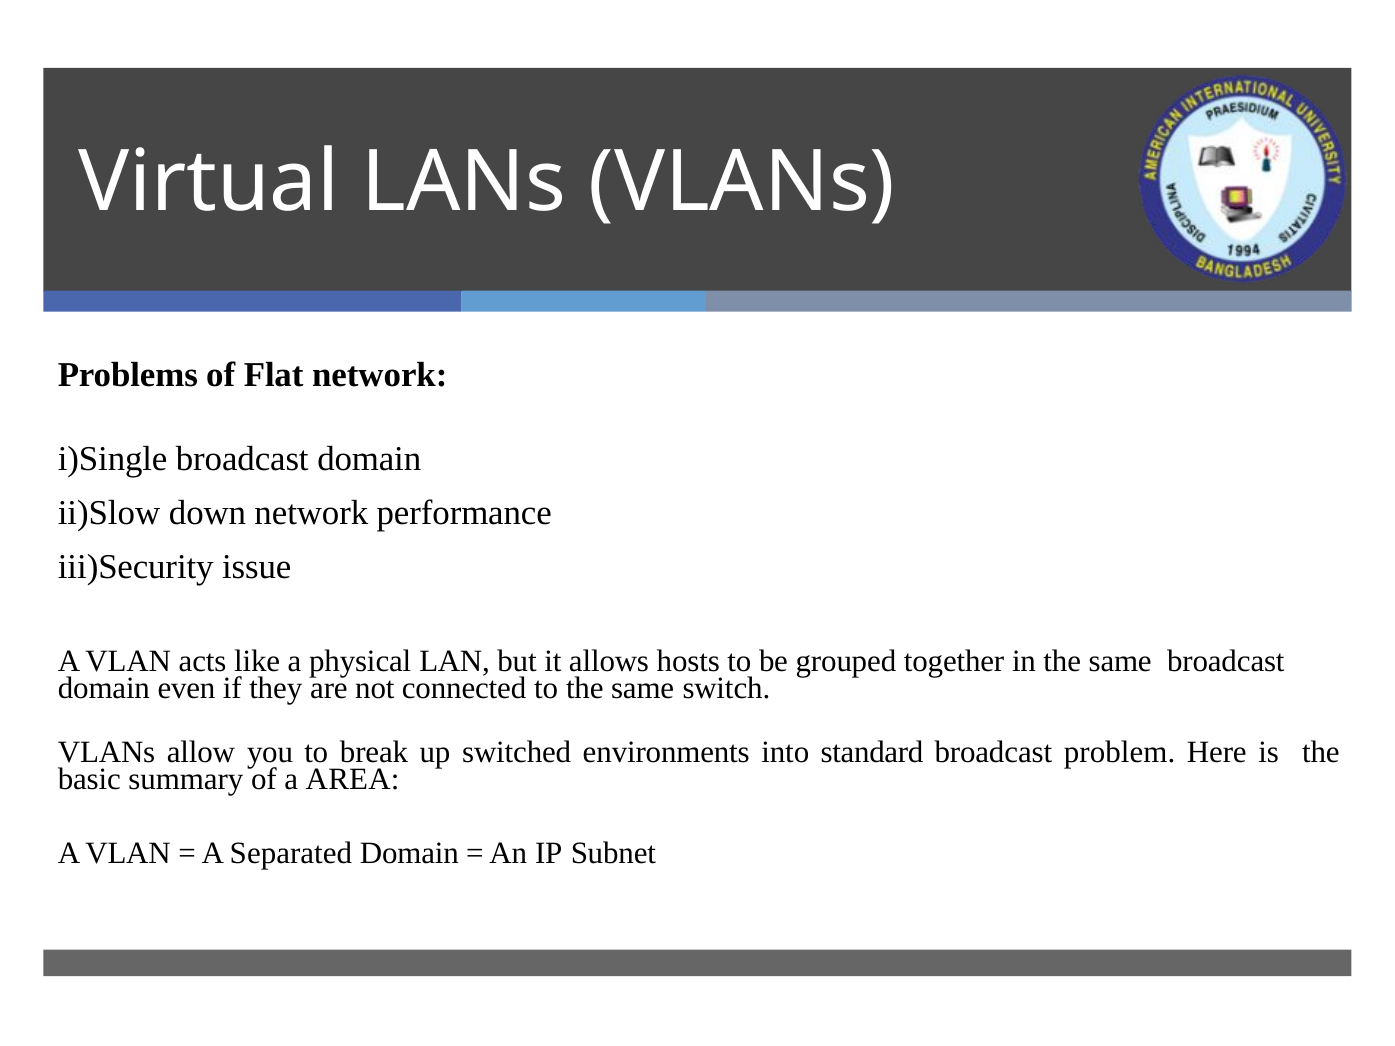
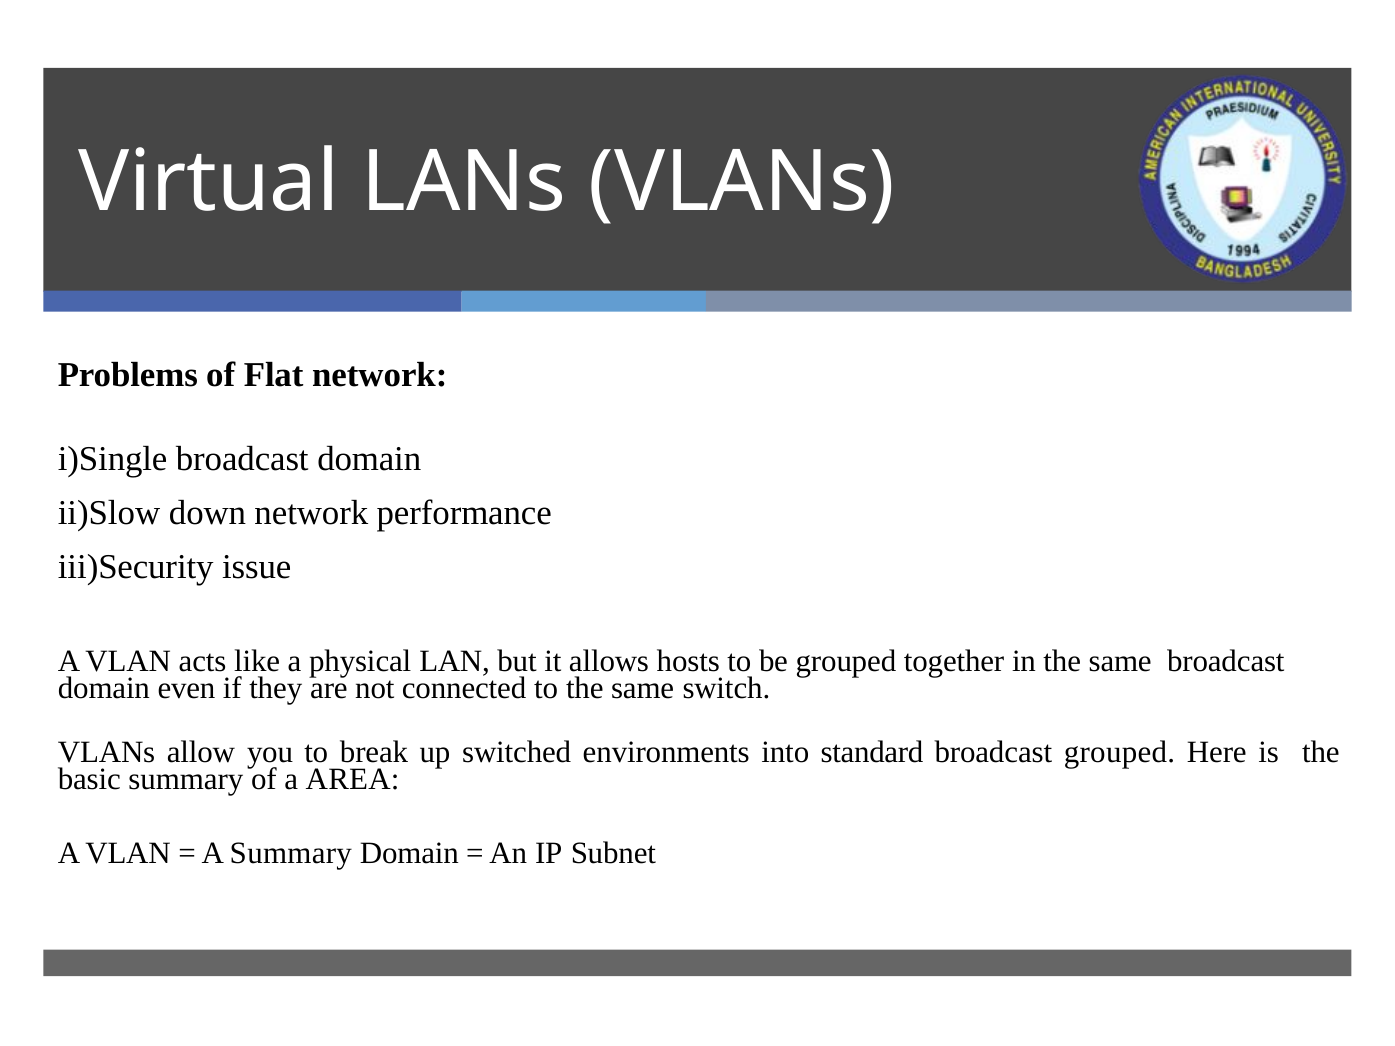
broadcast problem: problem -> grouped
A Separated: Separated -> Summary
